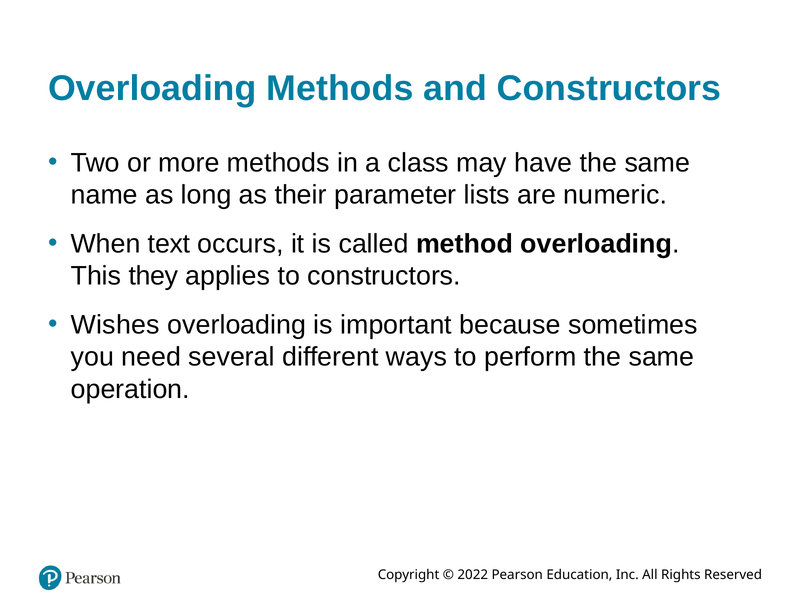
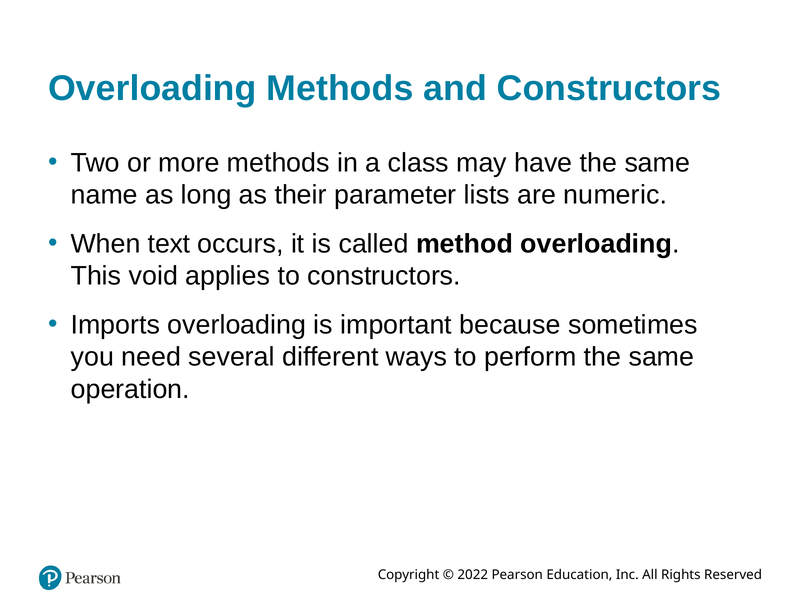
they: they -> void
Wishes: Wishes -> Imports
